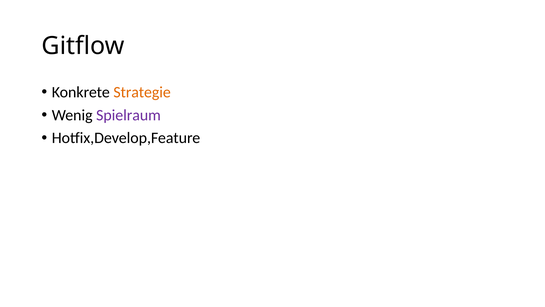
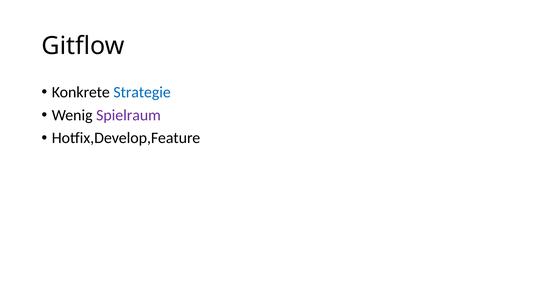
Strategie colour: orange -> blue
